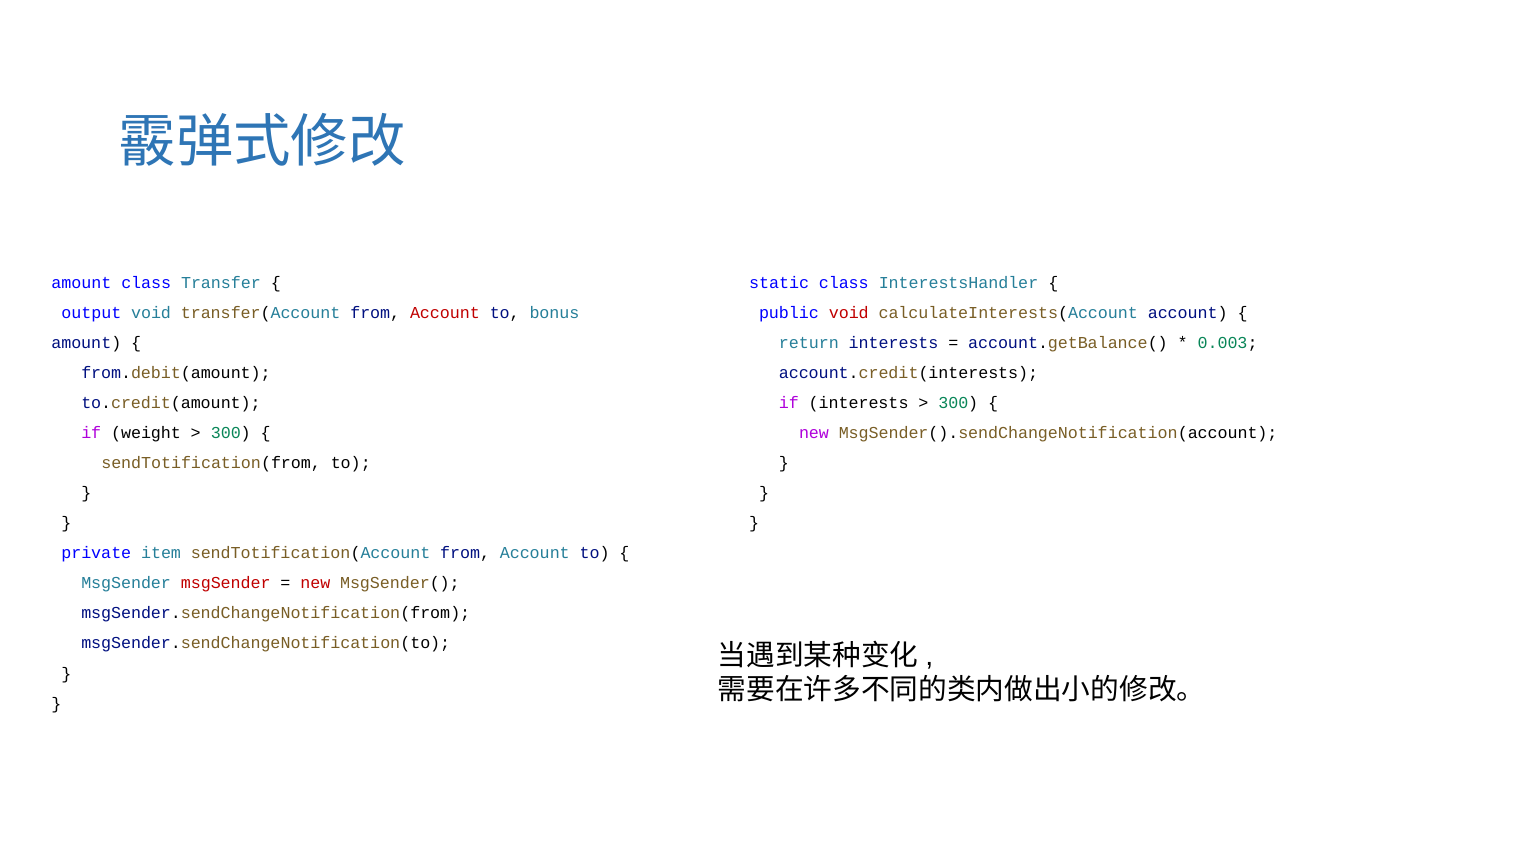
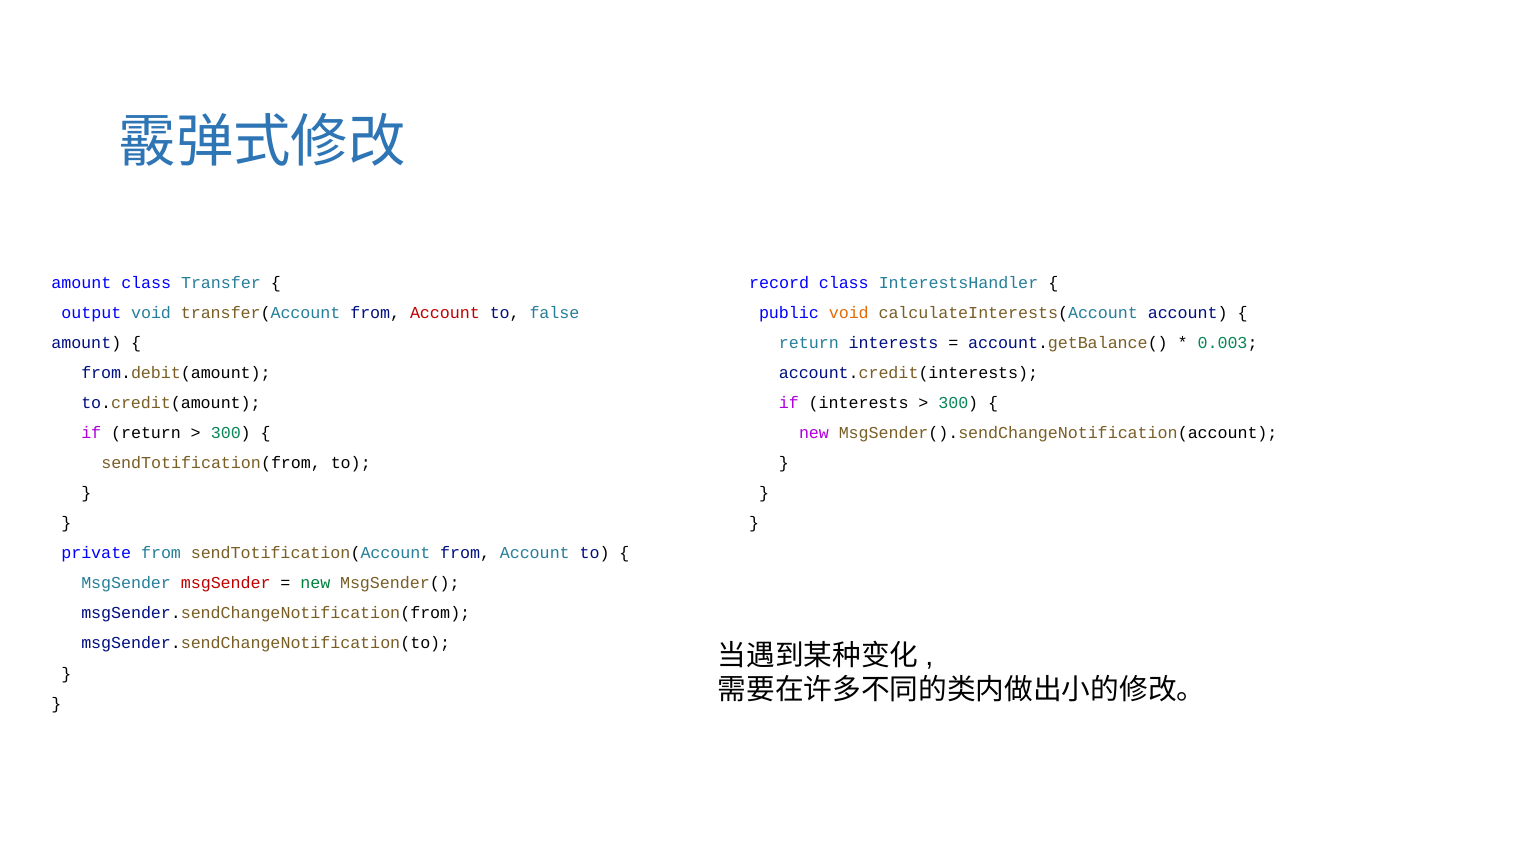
static: static -> record
bonus: bonus -> false
void at (849, 313) colour: red -> orange
if weight: weight -> return
private item: item -> from
new at (315, 584) colour: red -> green
